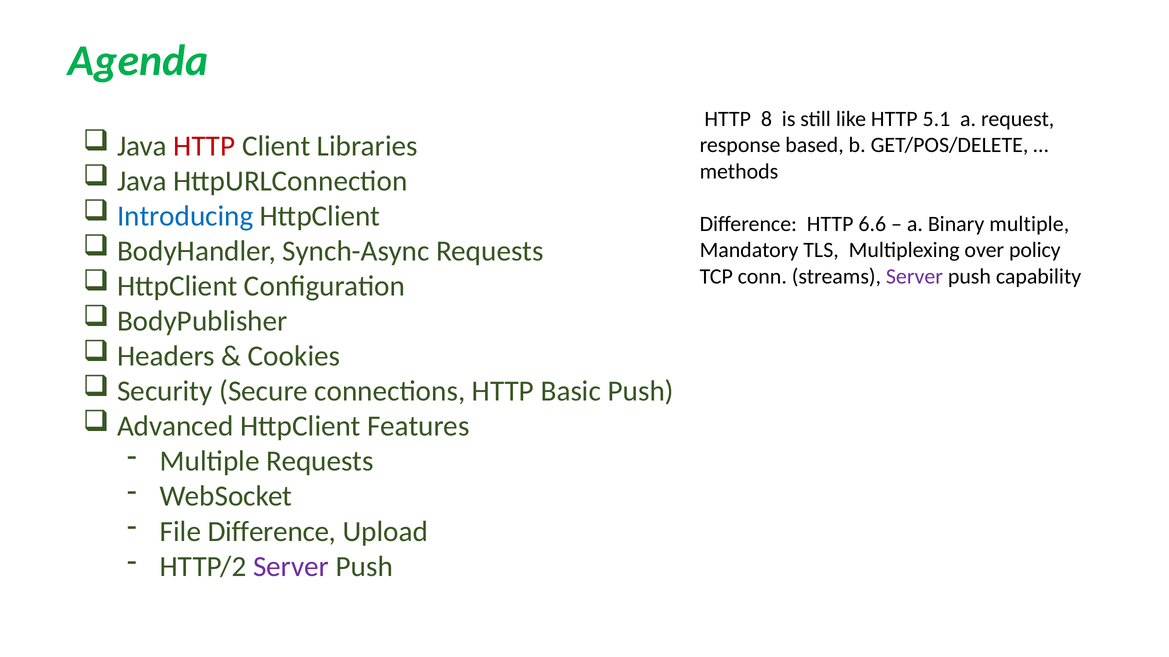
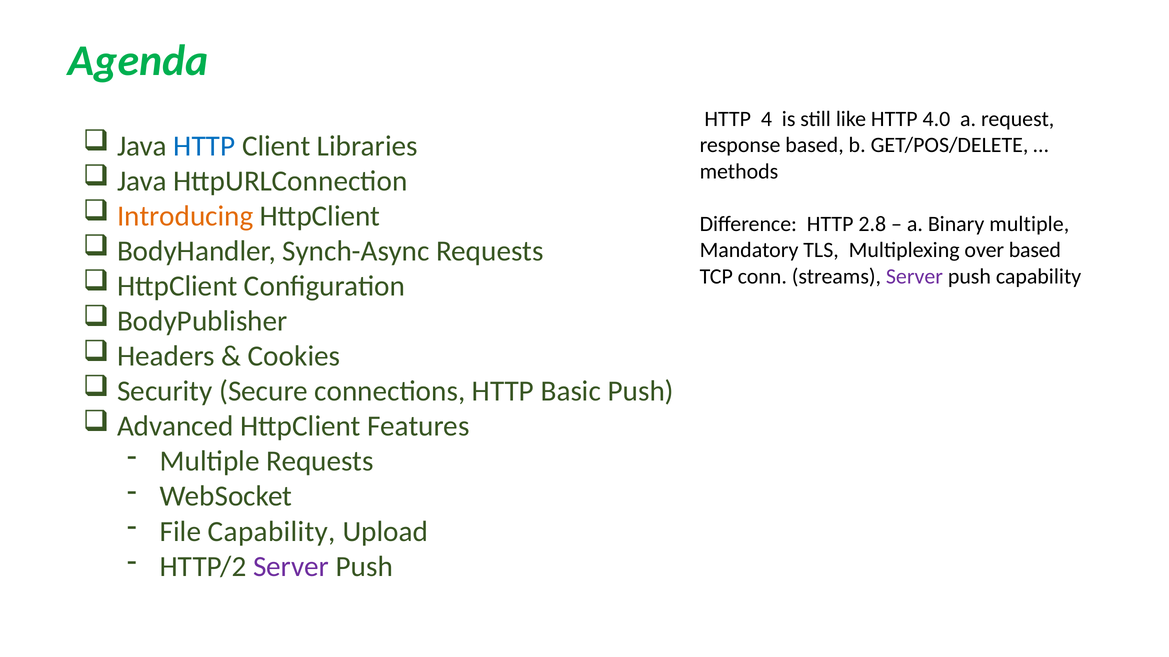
8: 8 -> 4
5.1: 5.1 -> 4.0
HTTP at (204, 146) colour: red -> blue
Introducing colour: blue -> orange
6.6: 6.6 -> 2.8
over policy: policy -> based
File Difference: Difference -> Capability
